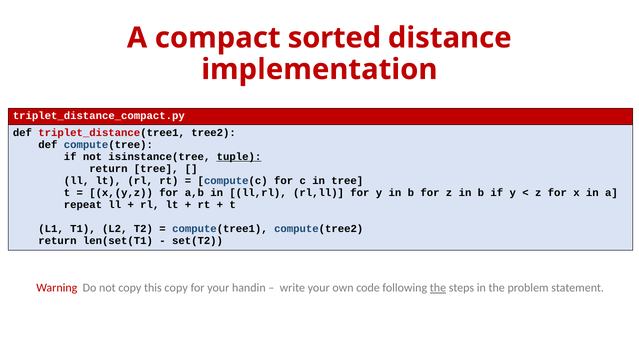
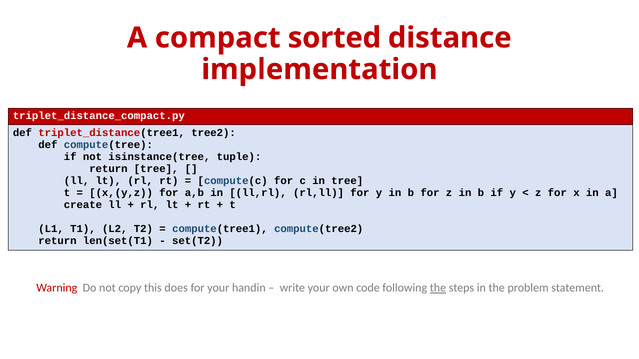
tuple underline: present -> none
repeat: repeat -> create
this copy: copy -> does
